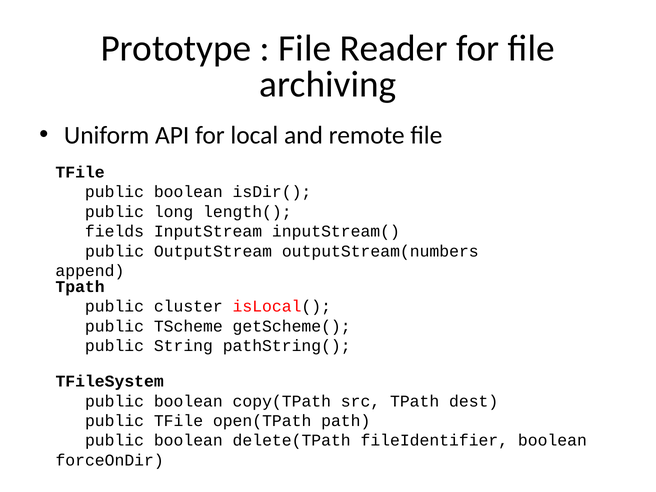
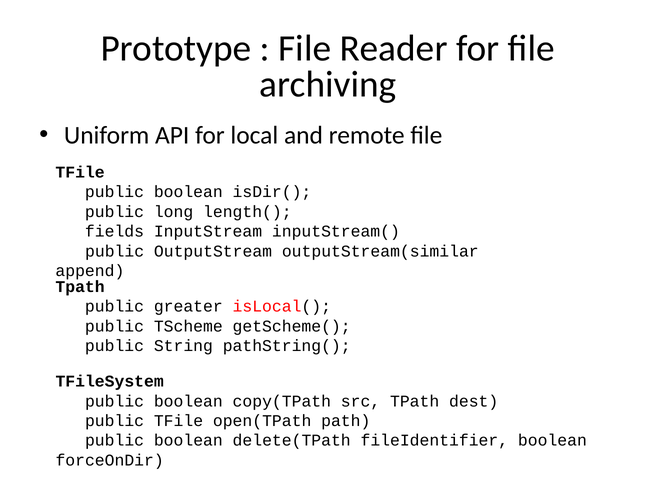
outputStream(numbers: outputStream(numbers -> outputStream(similar
cluster: cluster -> greater
